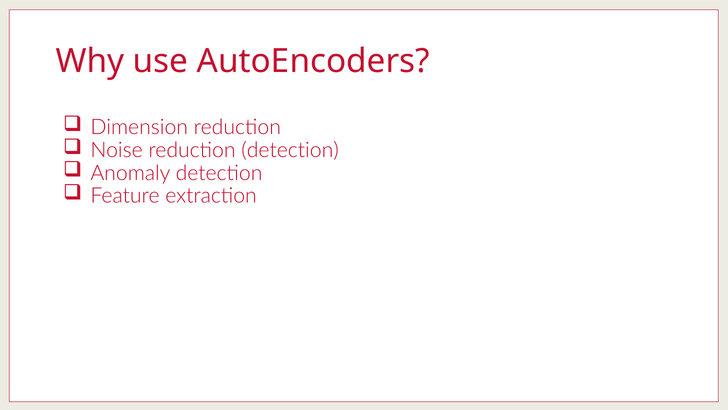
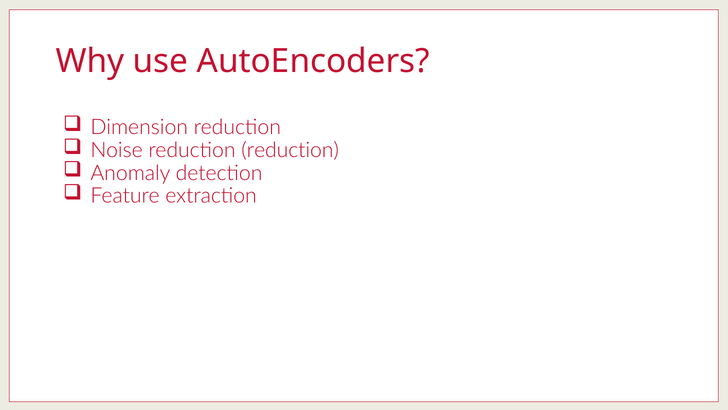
reduction detection: detection -> reduction
